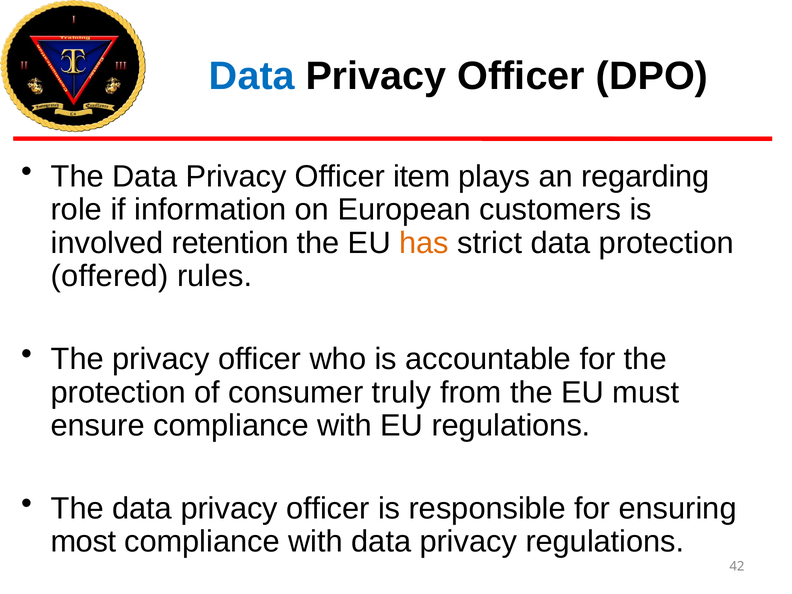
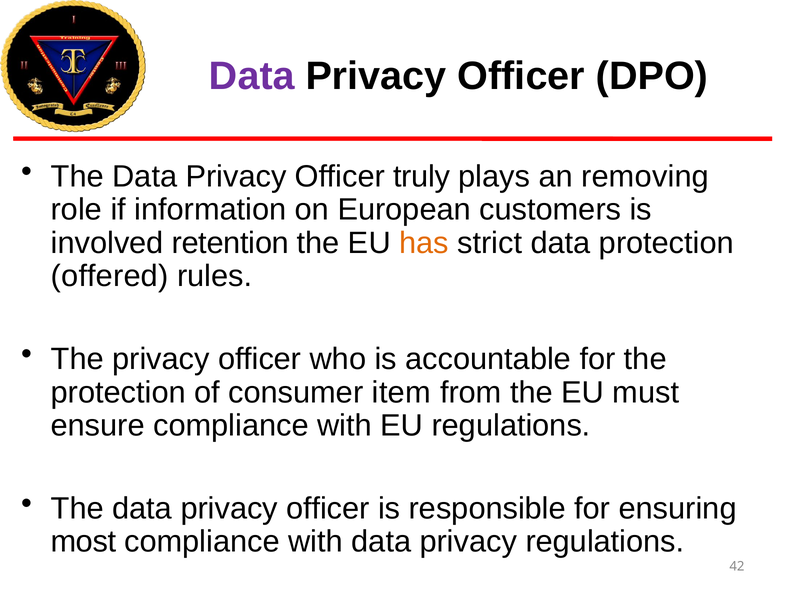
Data at (252, 76) colour: blue -> purple
item: item -> truly
regarding: regarding -> removing
truly: truly -> item
